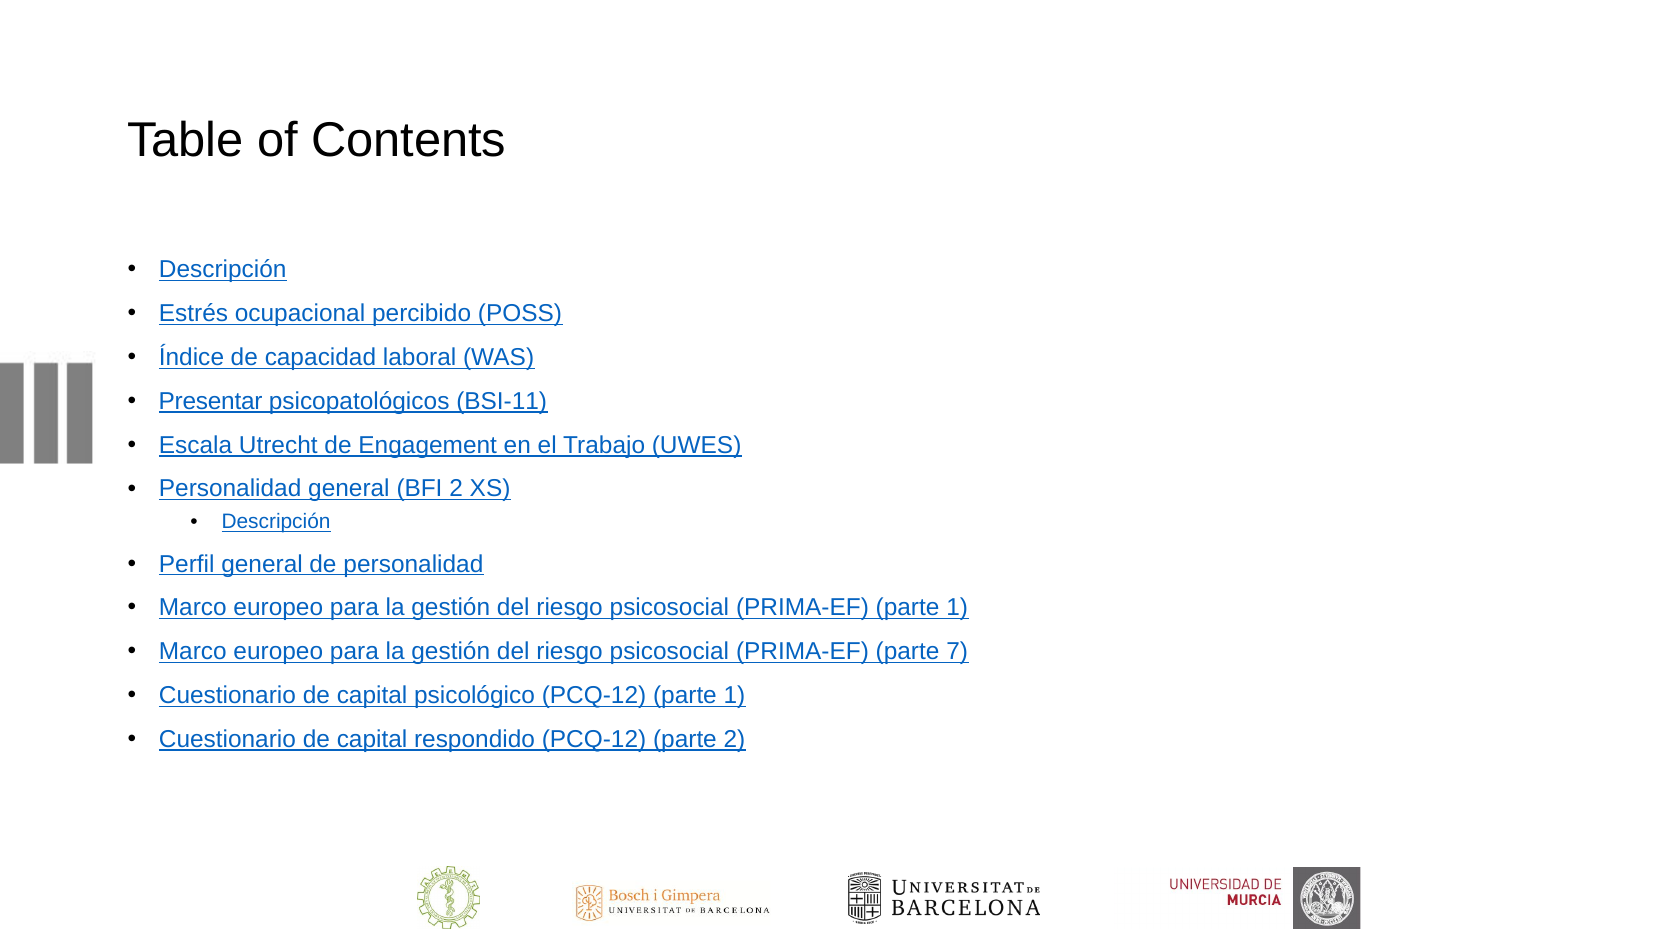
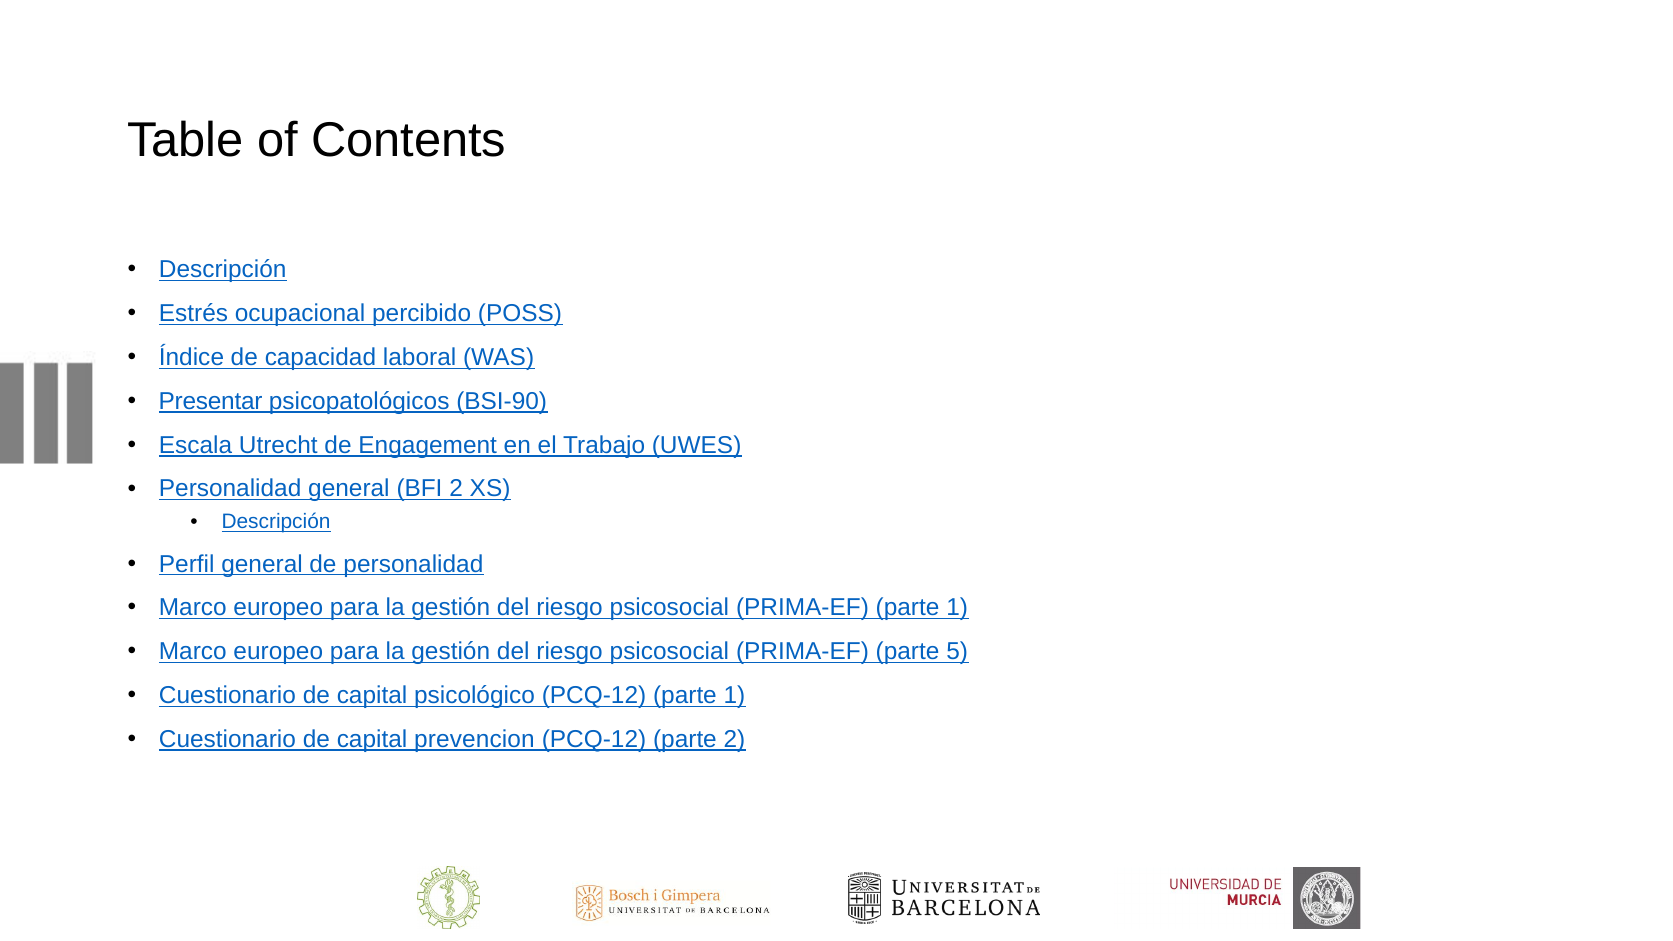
BSI-11: BSI-11 -> BSI-90
7: 7 -> 5
respondido: respondido -> prevencion
